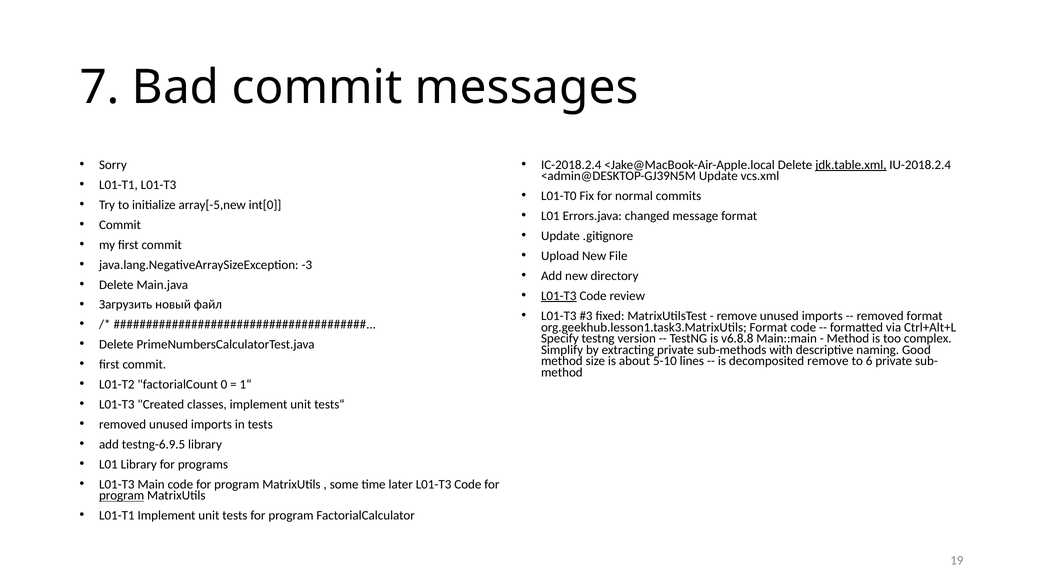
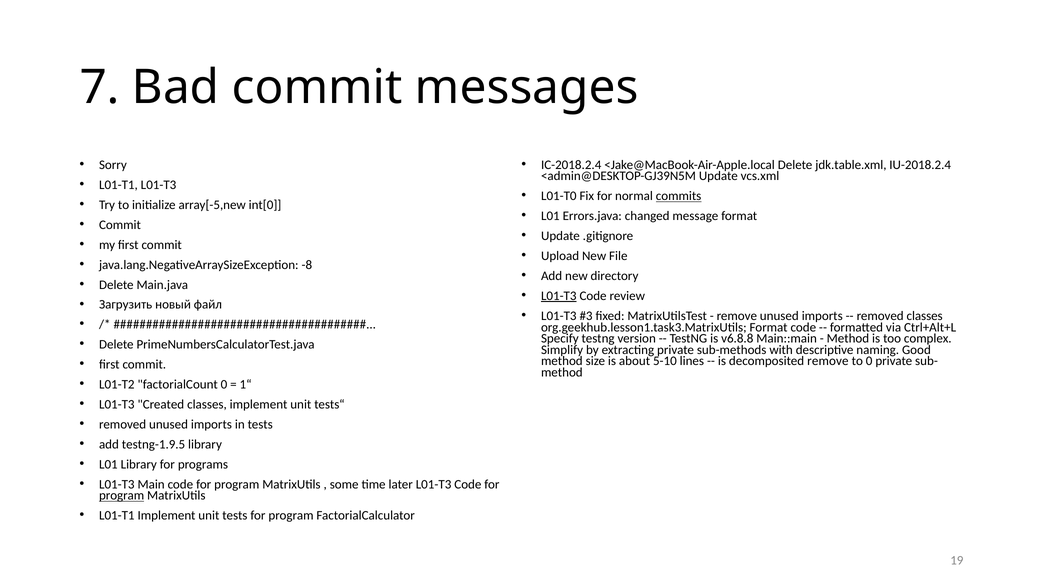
jdk.table.xml underline: present -> none
commits underline: none -> present
-3: -3 -> -8
removed format: format -> classes
to 6: 6 -> 0
testng-6.9.5: testng-6.9.5 -> testng-1.9.5
